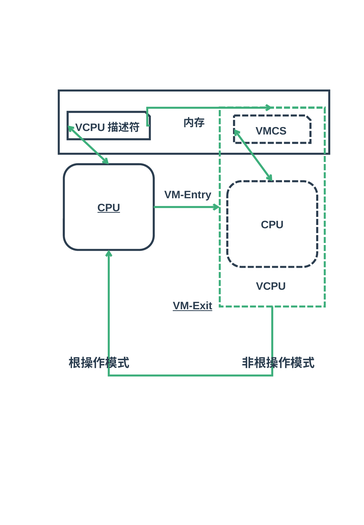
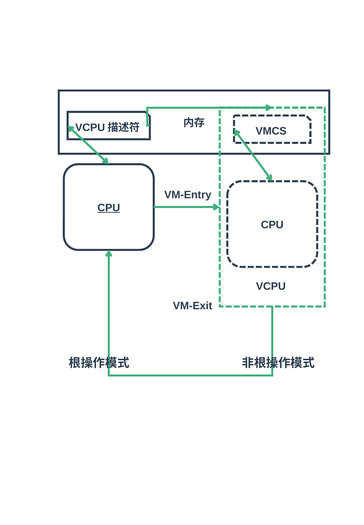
VM-Exit underline: present -> none
